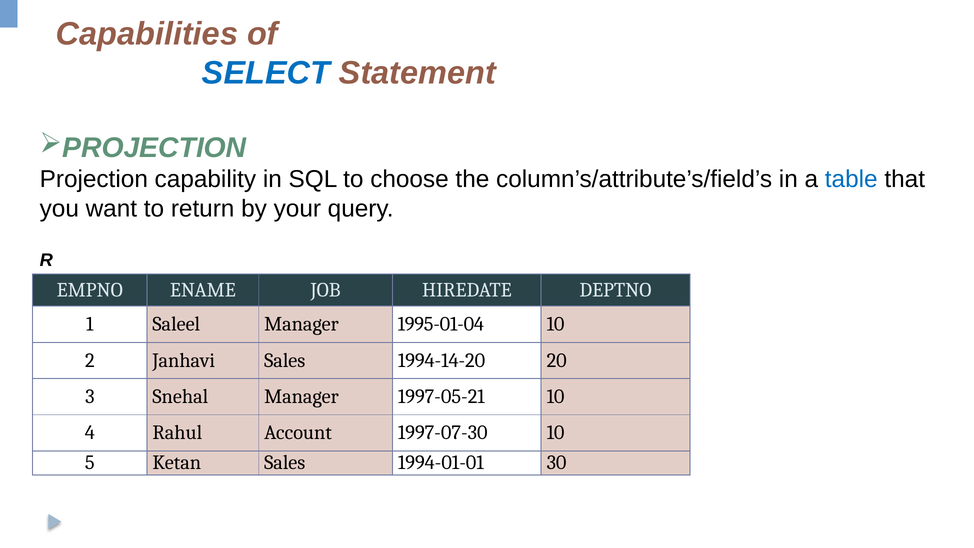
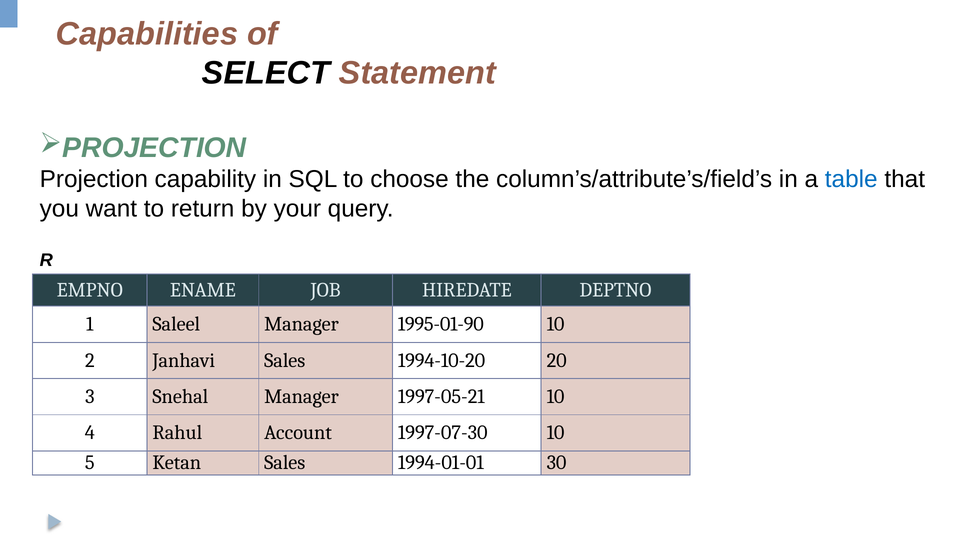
SELECT colour: blue -> black
1995-01-04: 1995-01-04 -> 1995-01-90
1994-14-20: 1994-14-20 -> 1994-10-20
